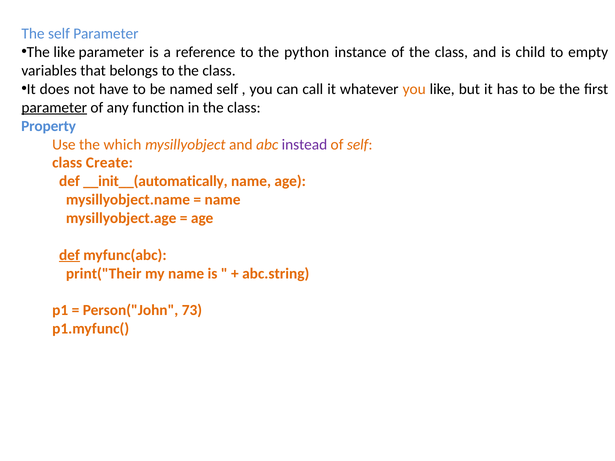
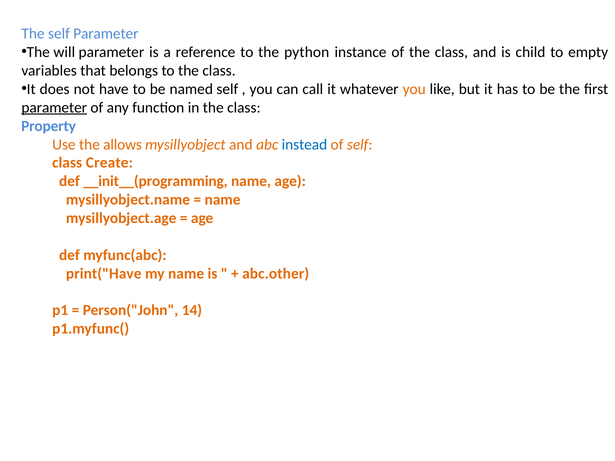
The like: like -> will
which: which -> allows
instead colour: purple -> blue
__init__(automatically: __init__(automatically -> __init__(programming
def at (69, 255) underline: present -> none
print("Their: print("Their -> print("Have
abc.string: abc.string -> abc.other
73: 73 -> 14
